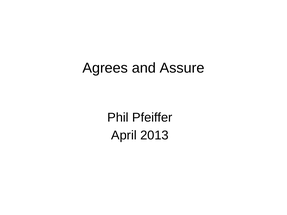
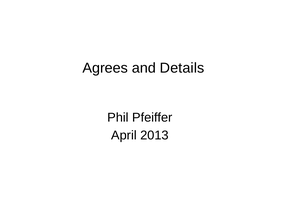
Assure: Assure -> Details
